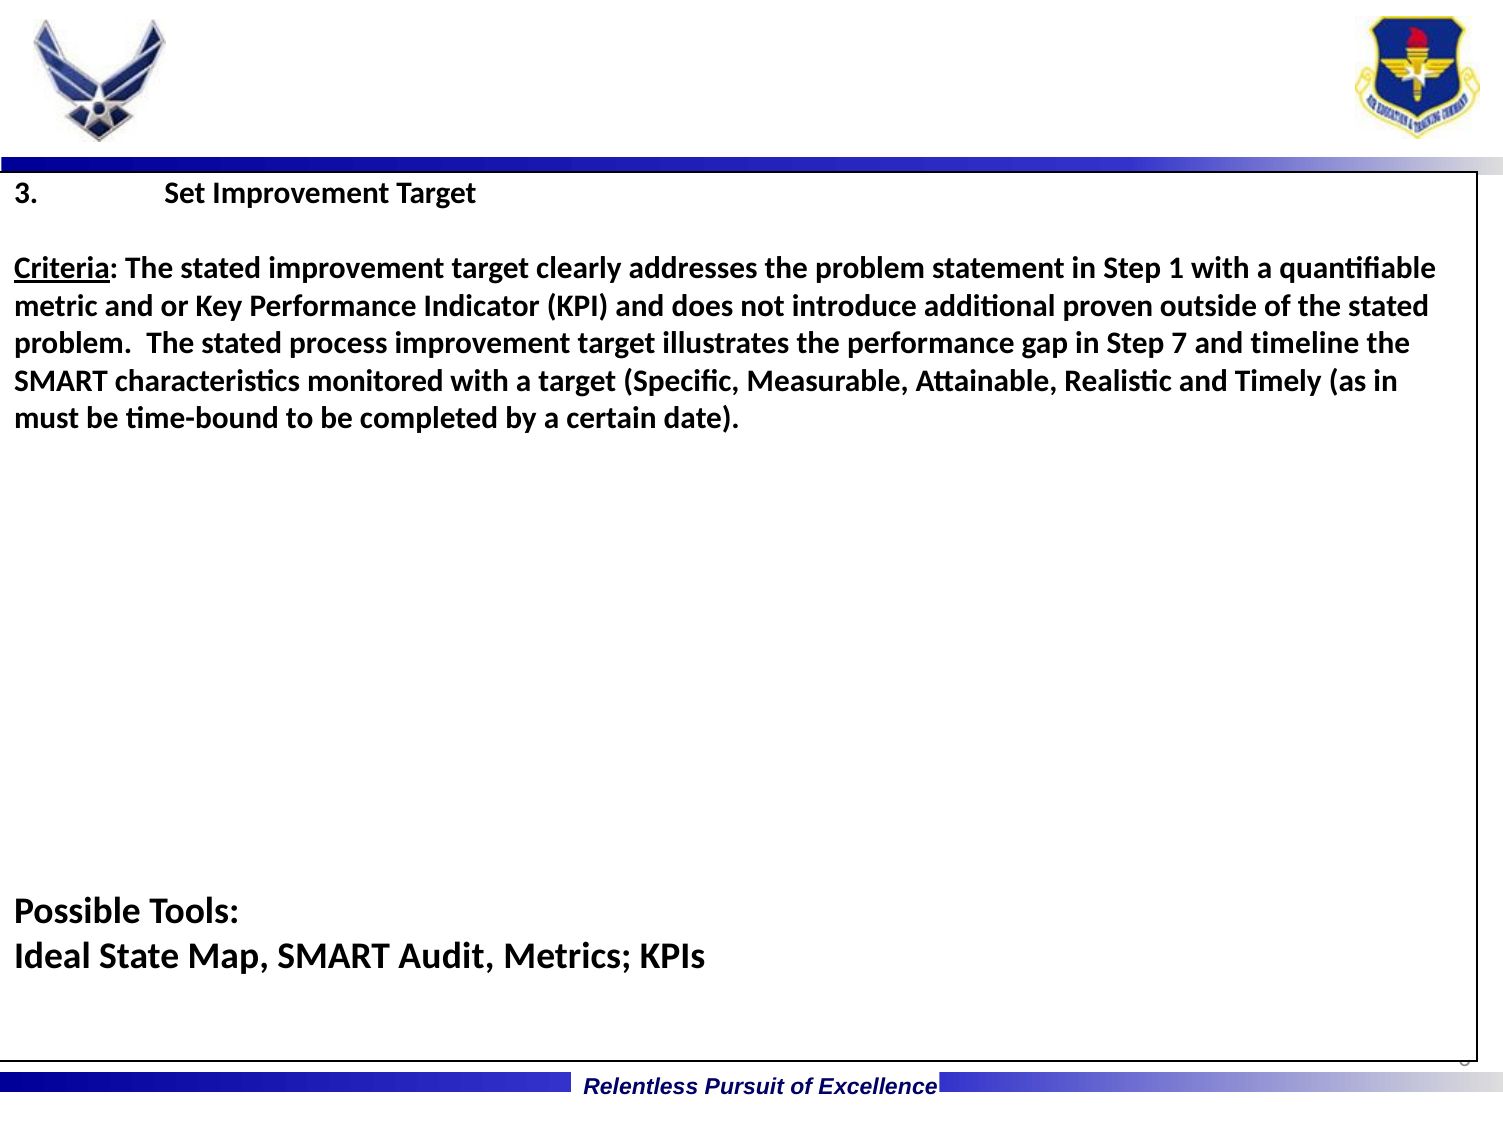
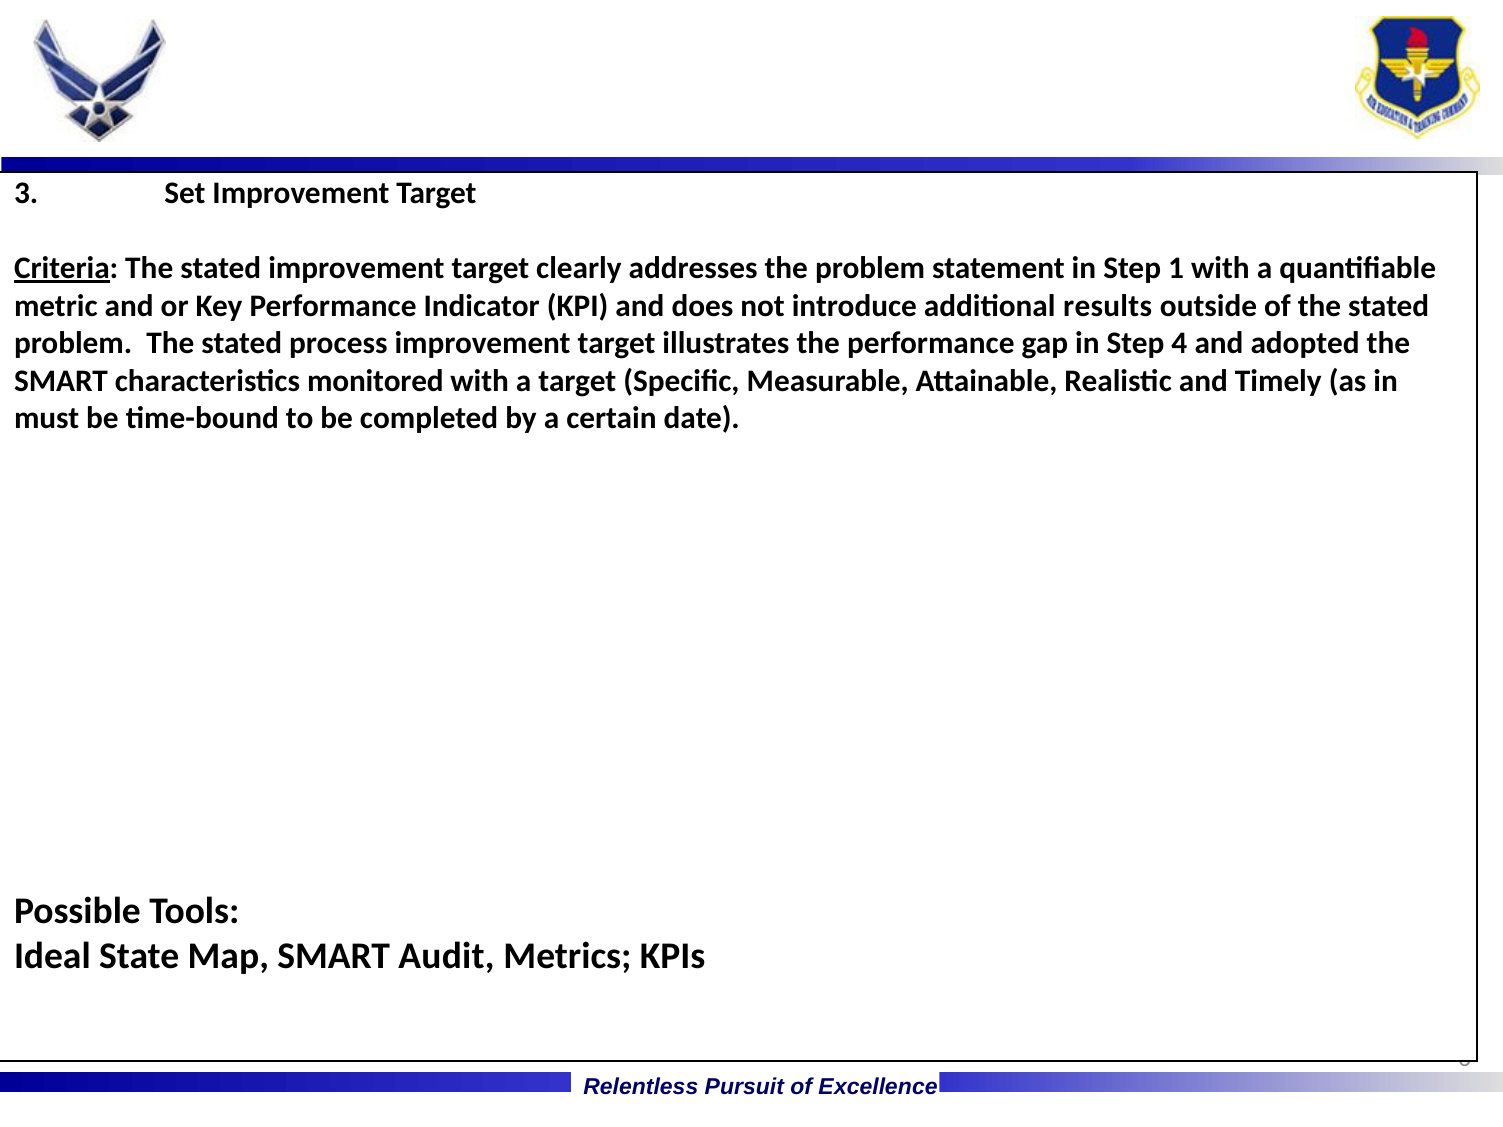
proven: proven -> results
7: 7 -> 4
timeline: timeline -> adopted
